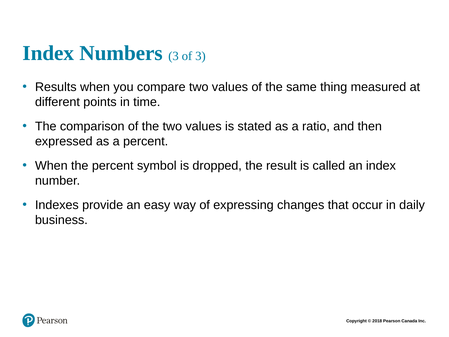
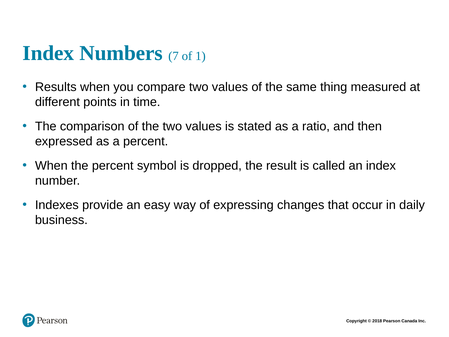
Numbers 3: 3 -> 7
of 3: 3 -> 1
